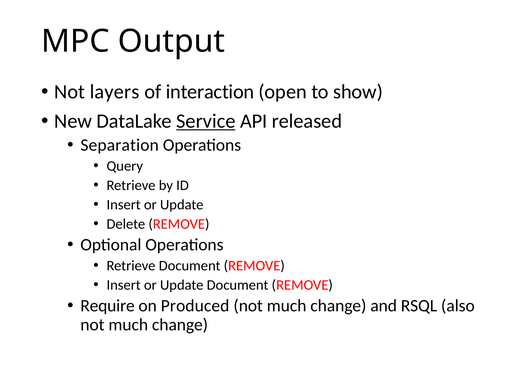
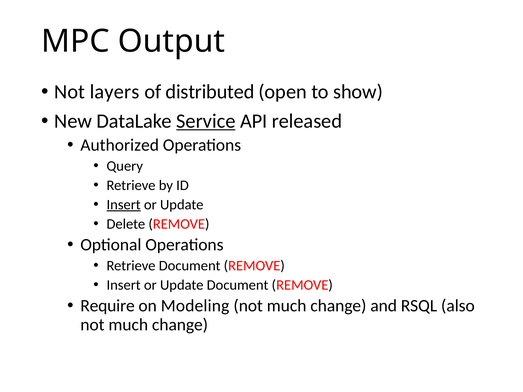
interaction: interaction -> distributed
Separation: Separation -> Authorized
Insert at (124, 205) underline: none -> present
Produced: Produced -> Modeling
